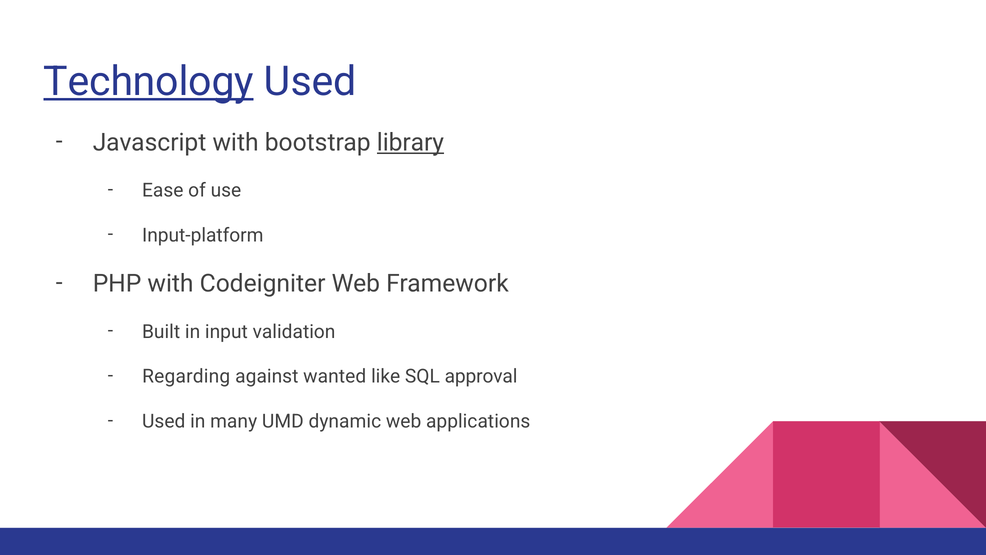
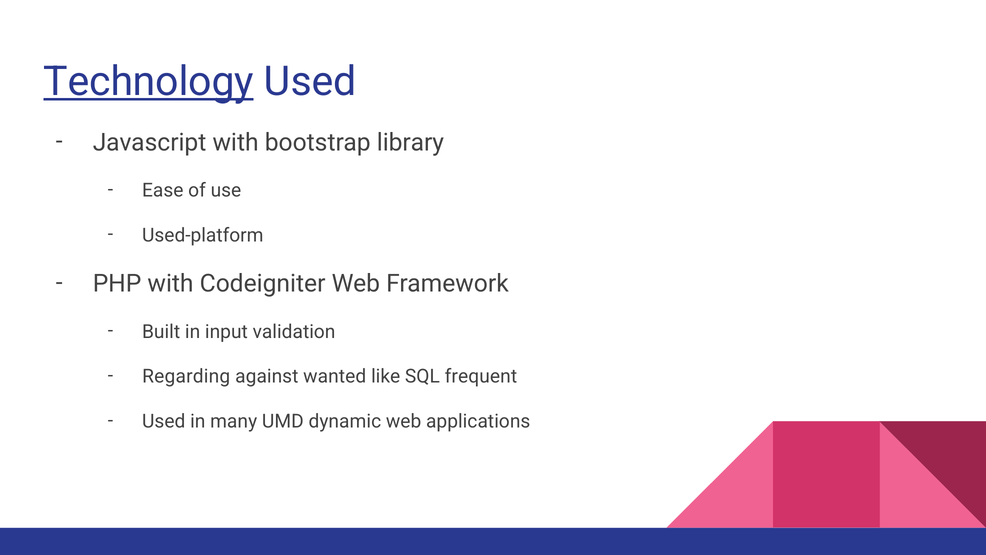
library underline: present -> none
Input-platform: Input-platform -> Used-platform
approval: approval -> frequent
